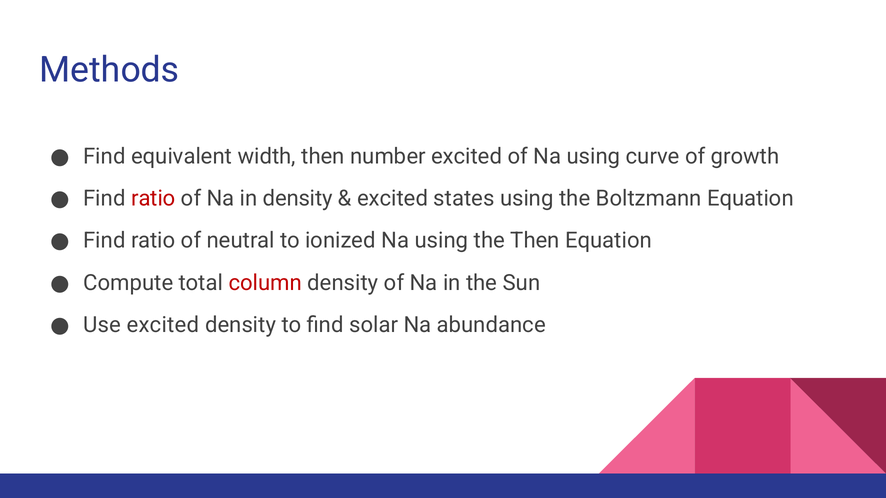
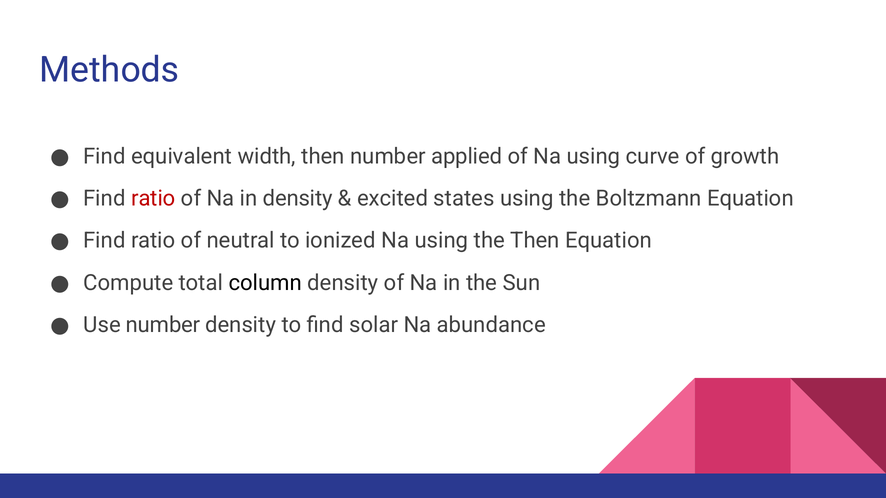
number excited: excited -> applied
column colour: red -> black
Use excited: excited -> number
